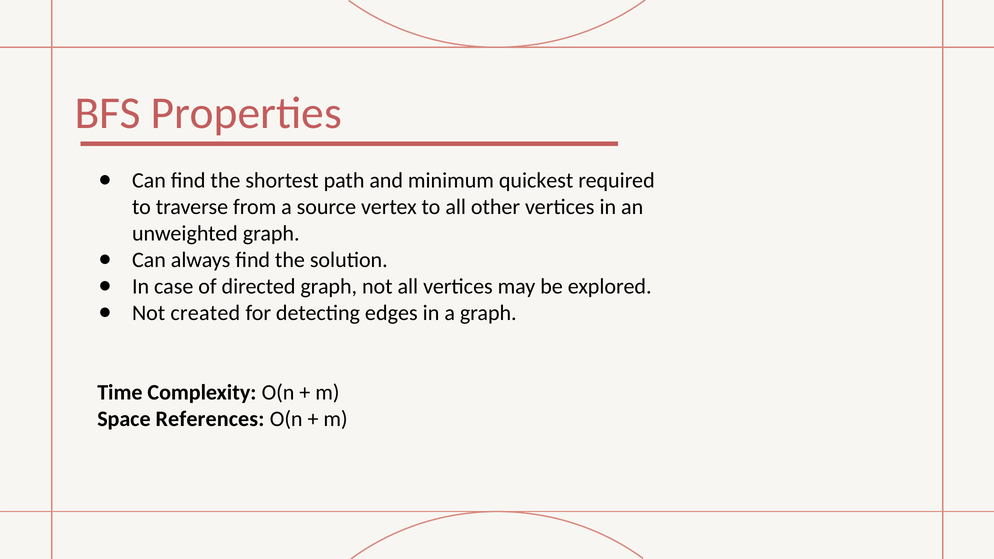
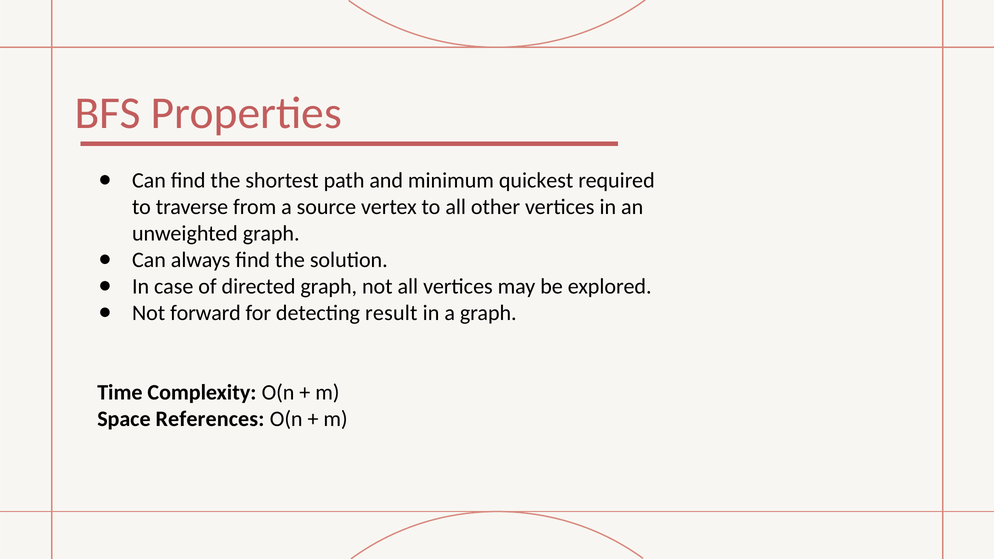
created: created -> forward
edges: edges -> result
